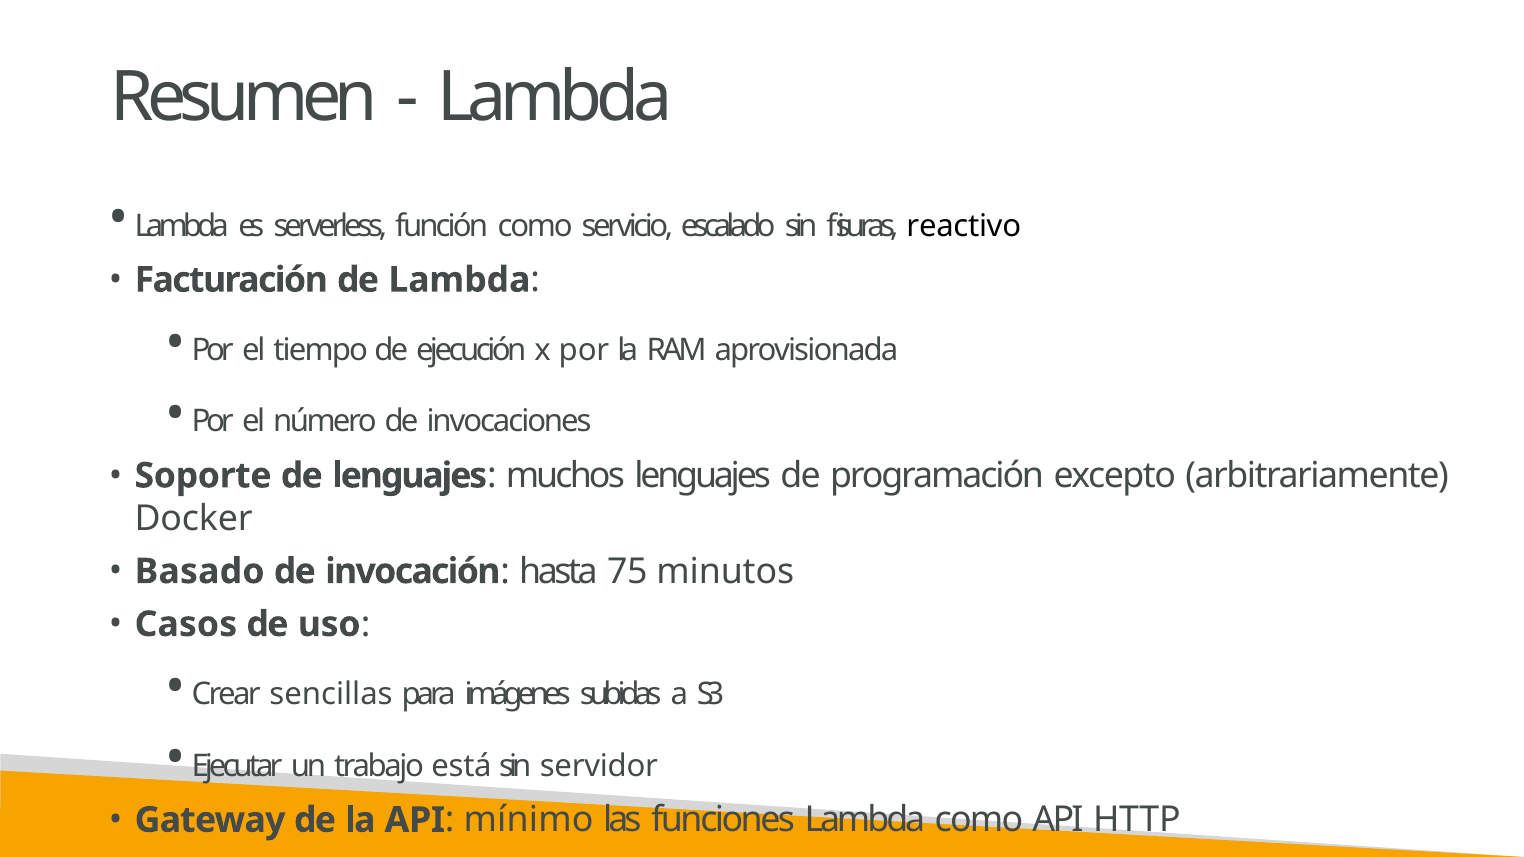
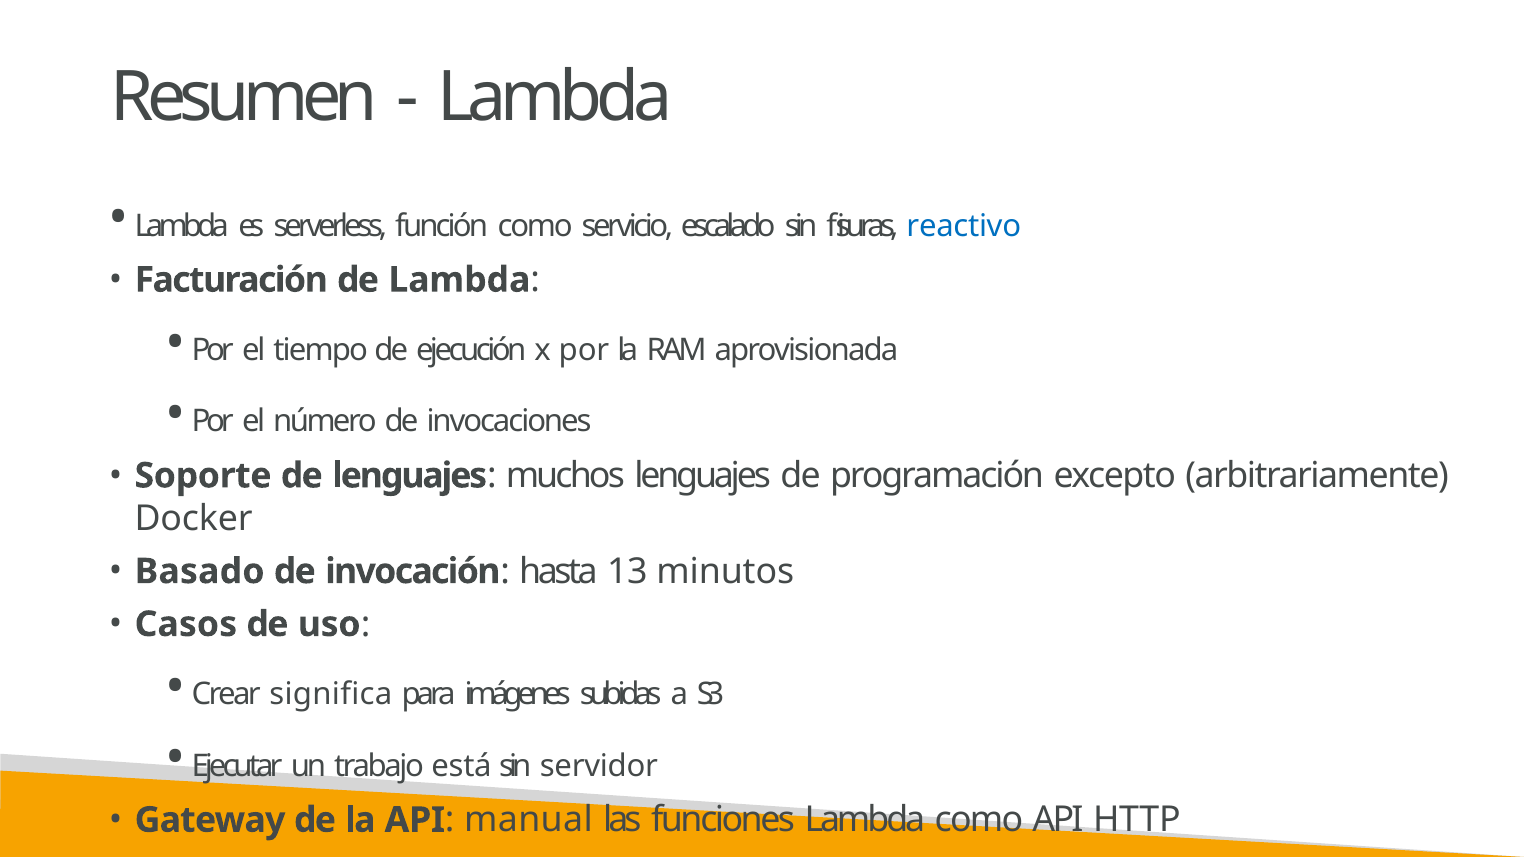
reactivo colour: black -> blue
75: 75 -> 13
sencillas: sencillas -> significa
mínimo: mínimo -> manual
